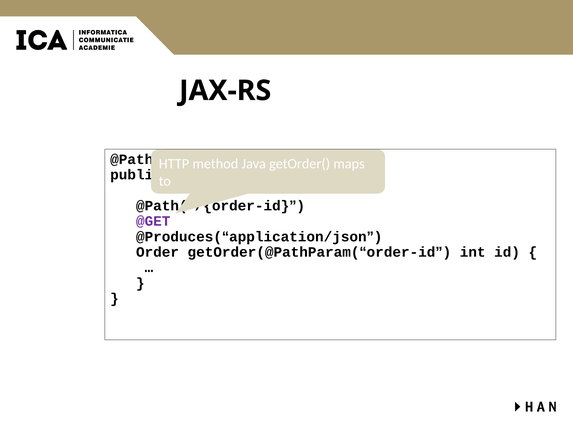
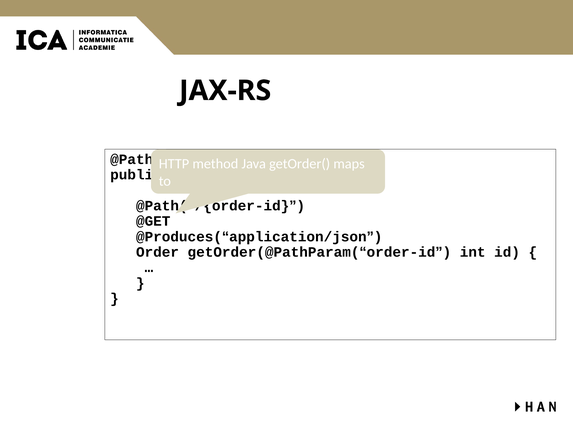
@GET colour: purple -> black
